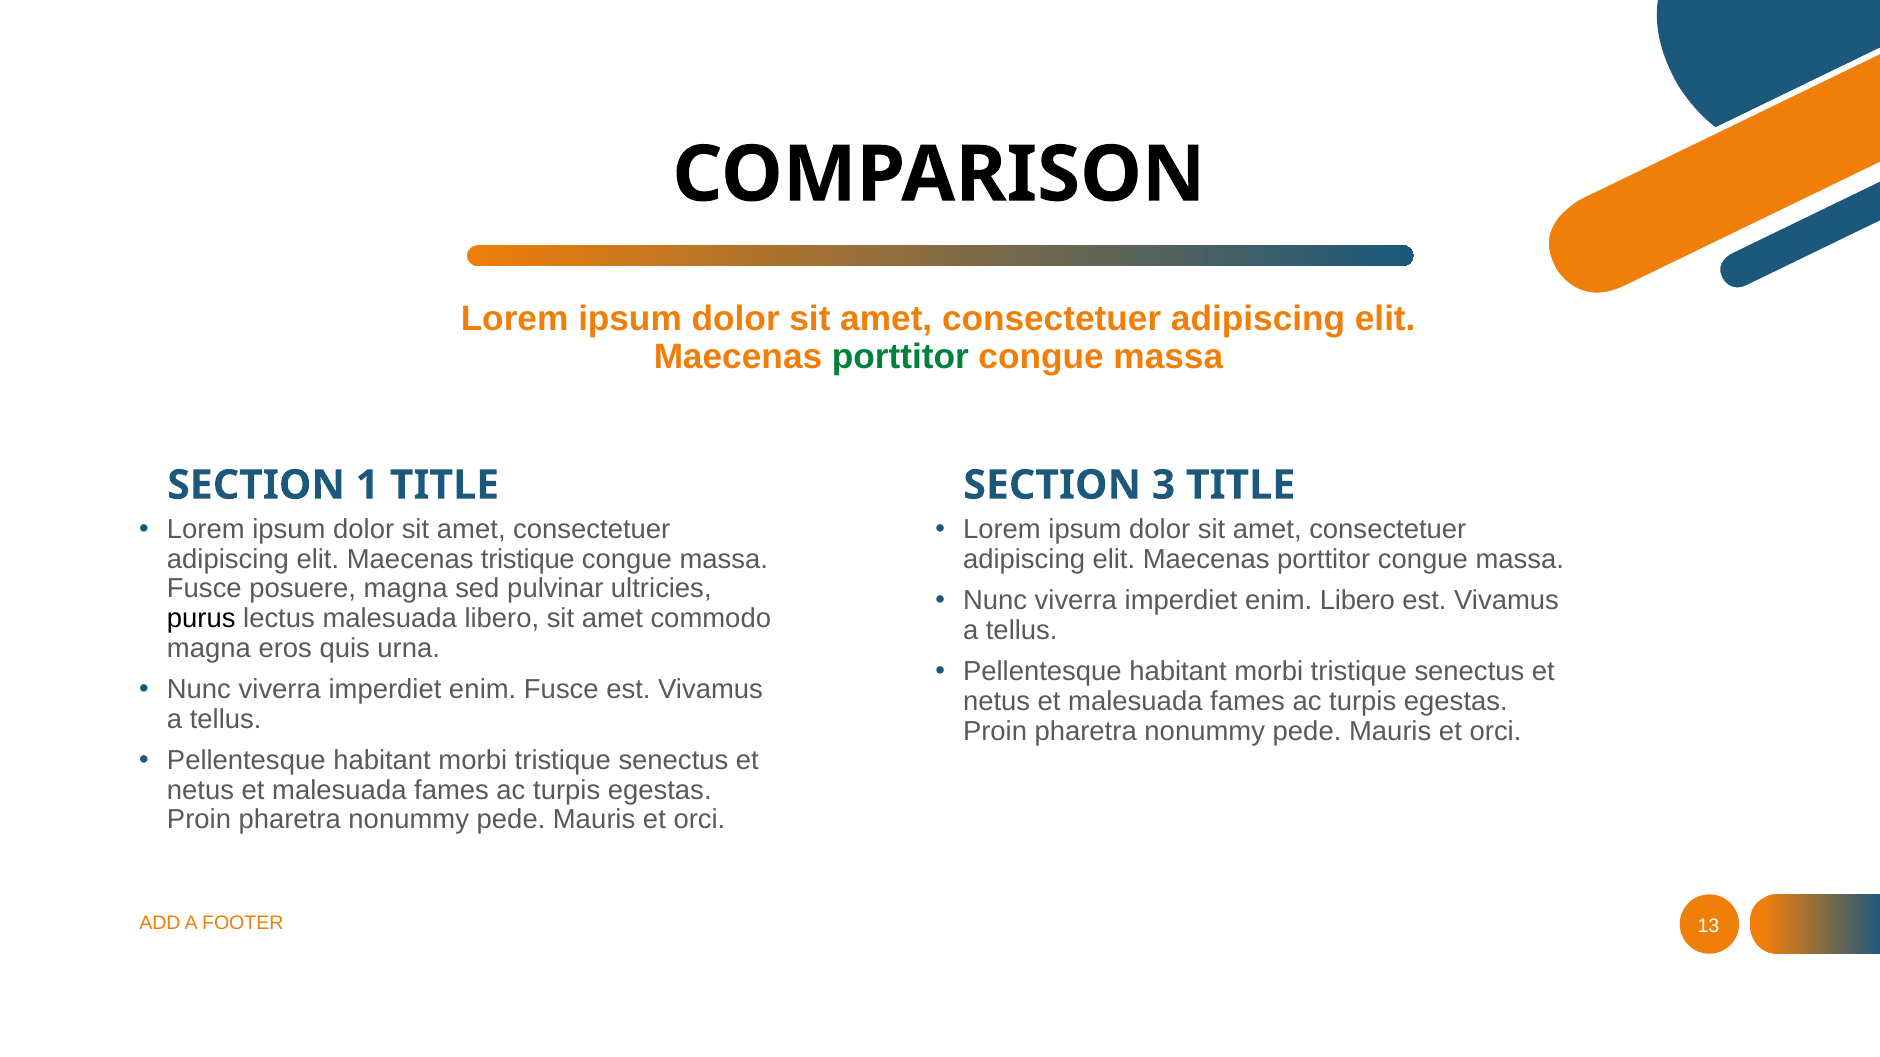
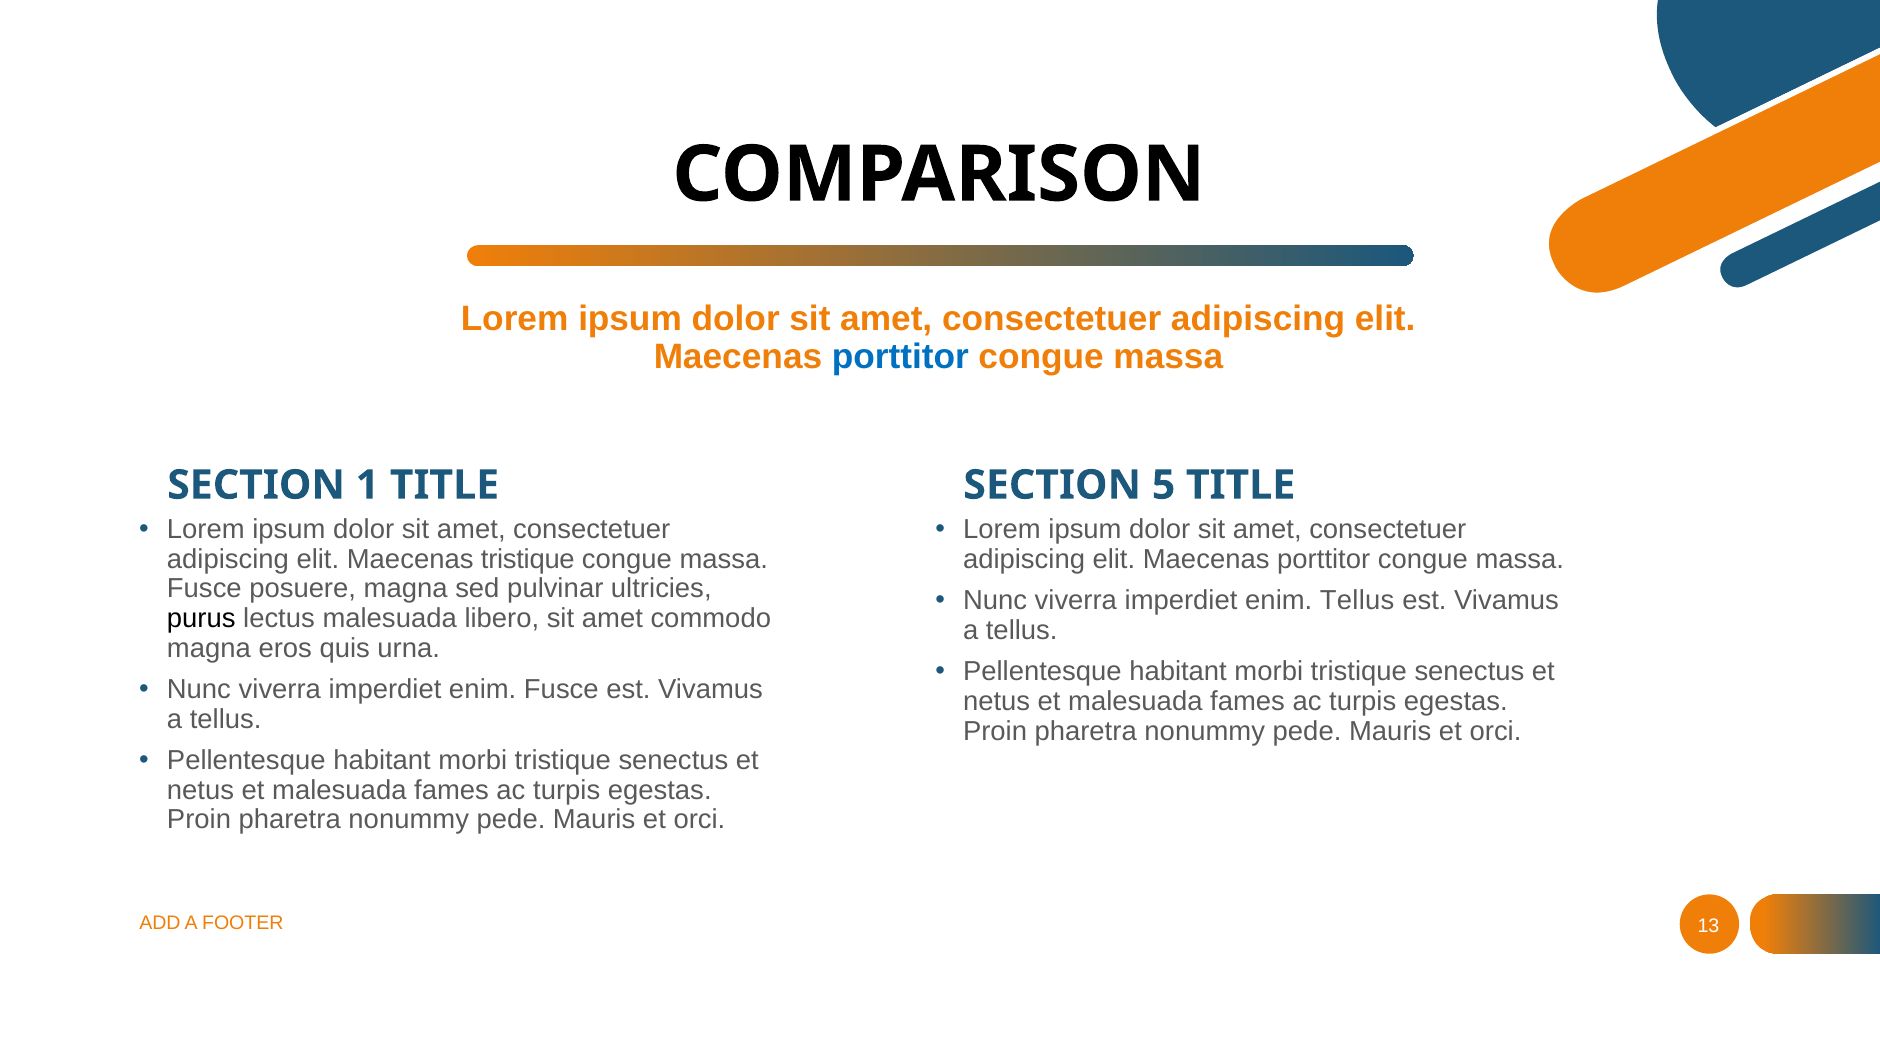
porttitor at (900, 357) colour: green -> blue
3: 3 -> 5
enim Libero: Libero -> Tellus
